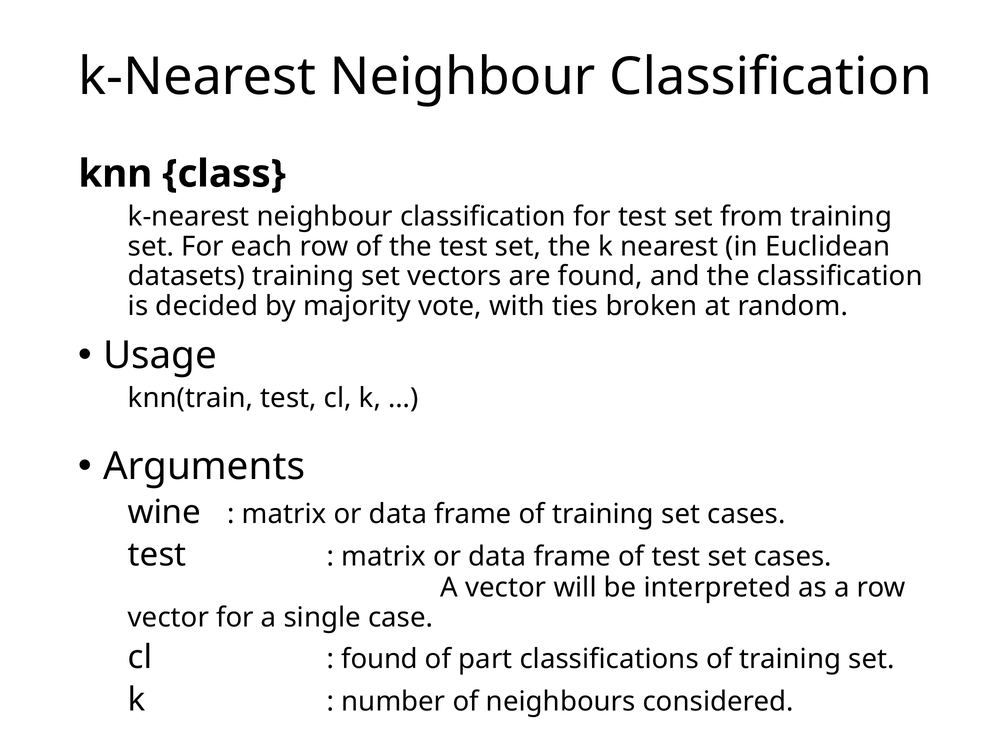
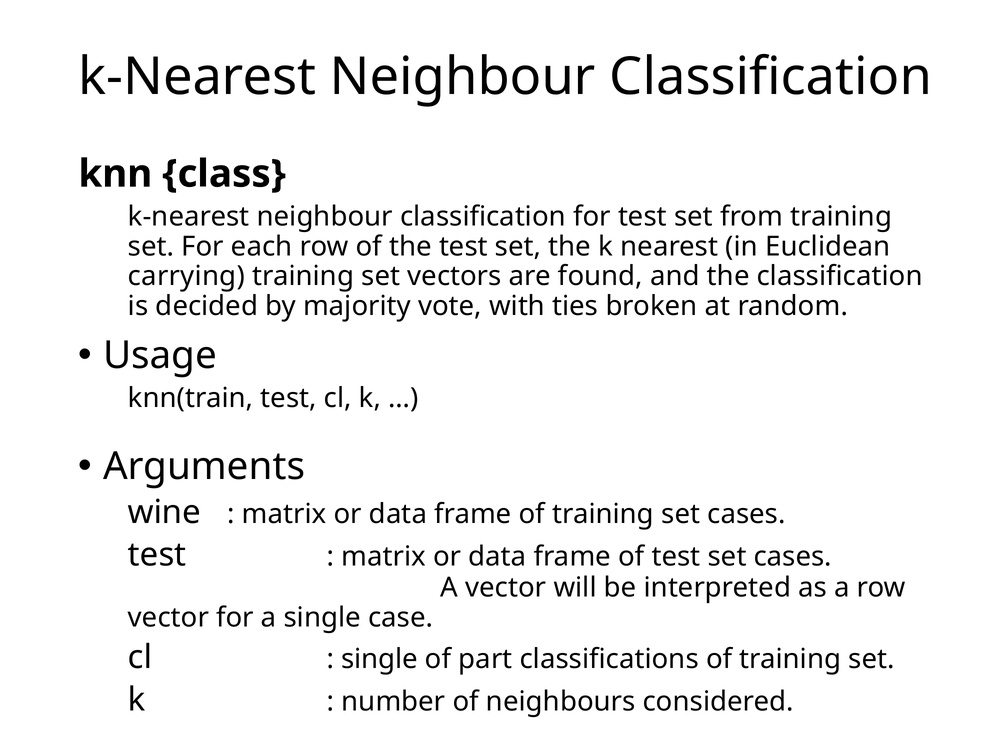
datasets: datasets -> carrying
found at (380, 659): found -> single
